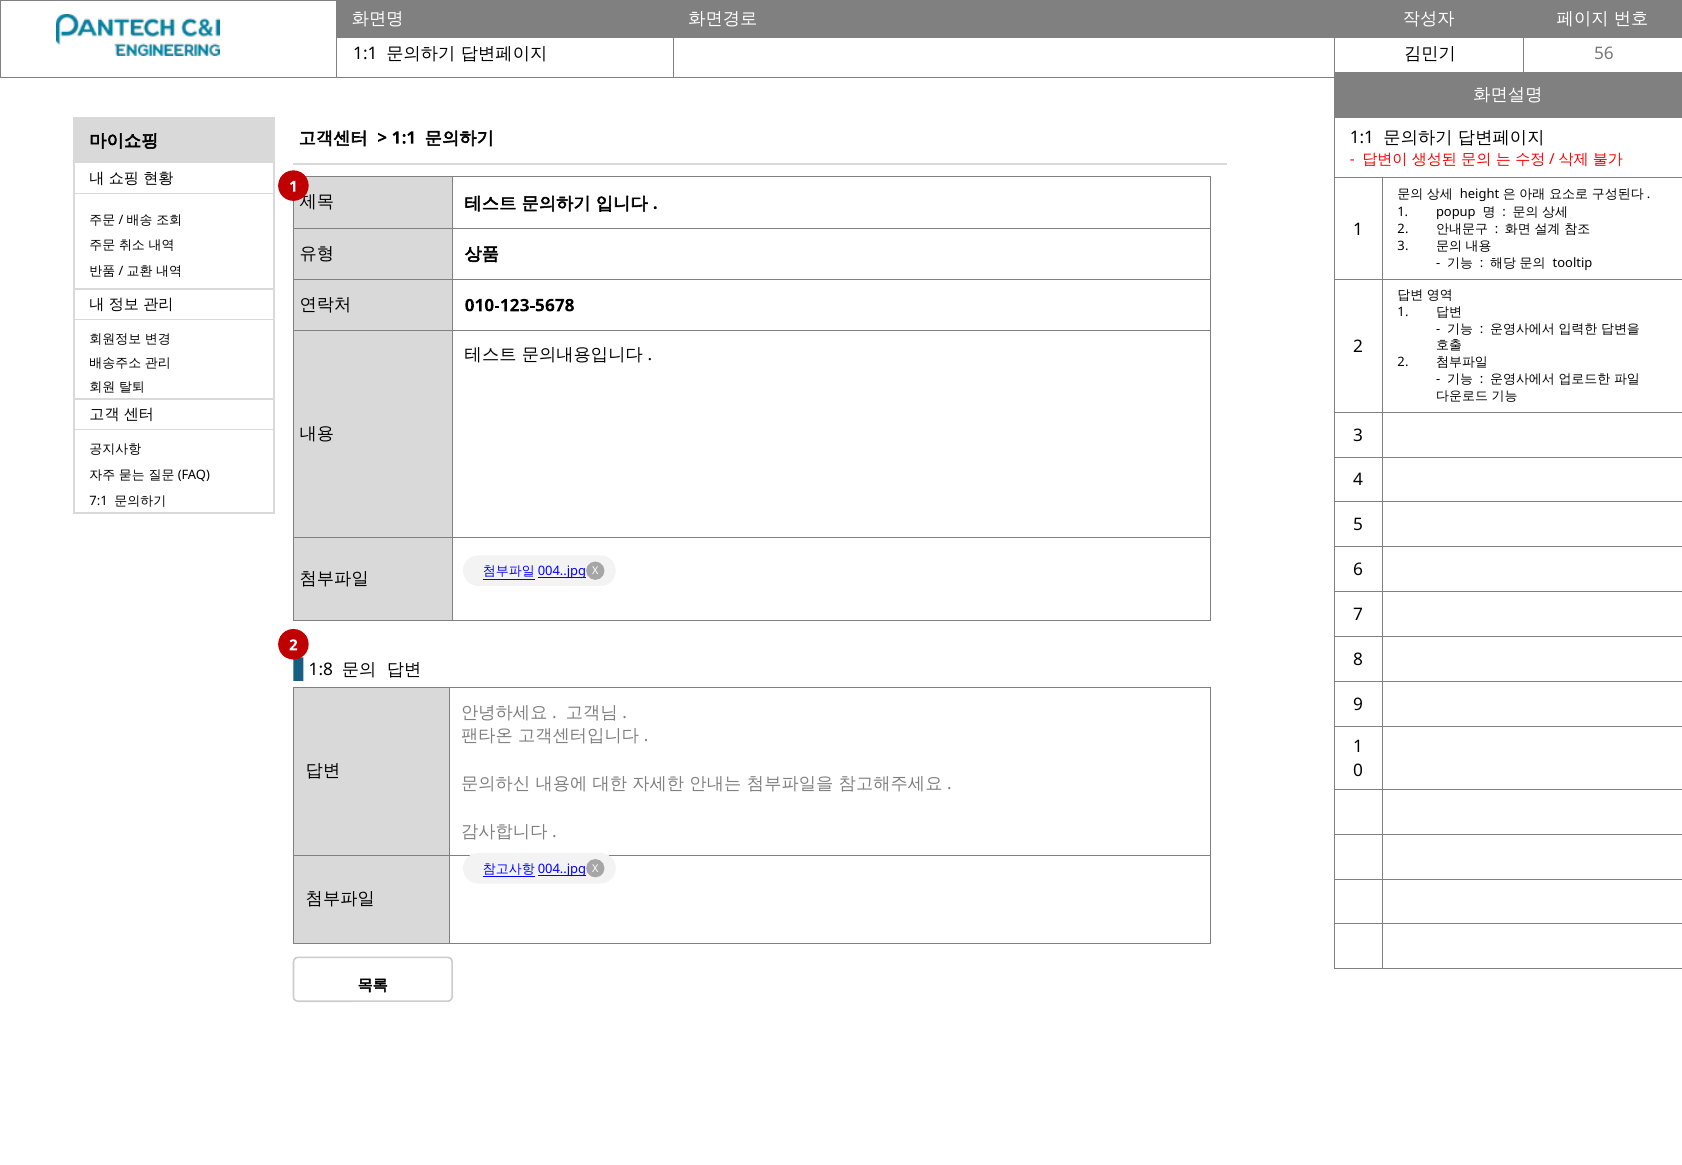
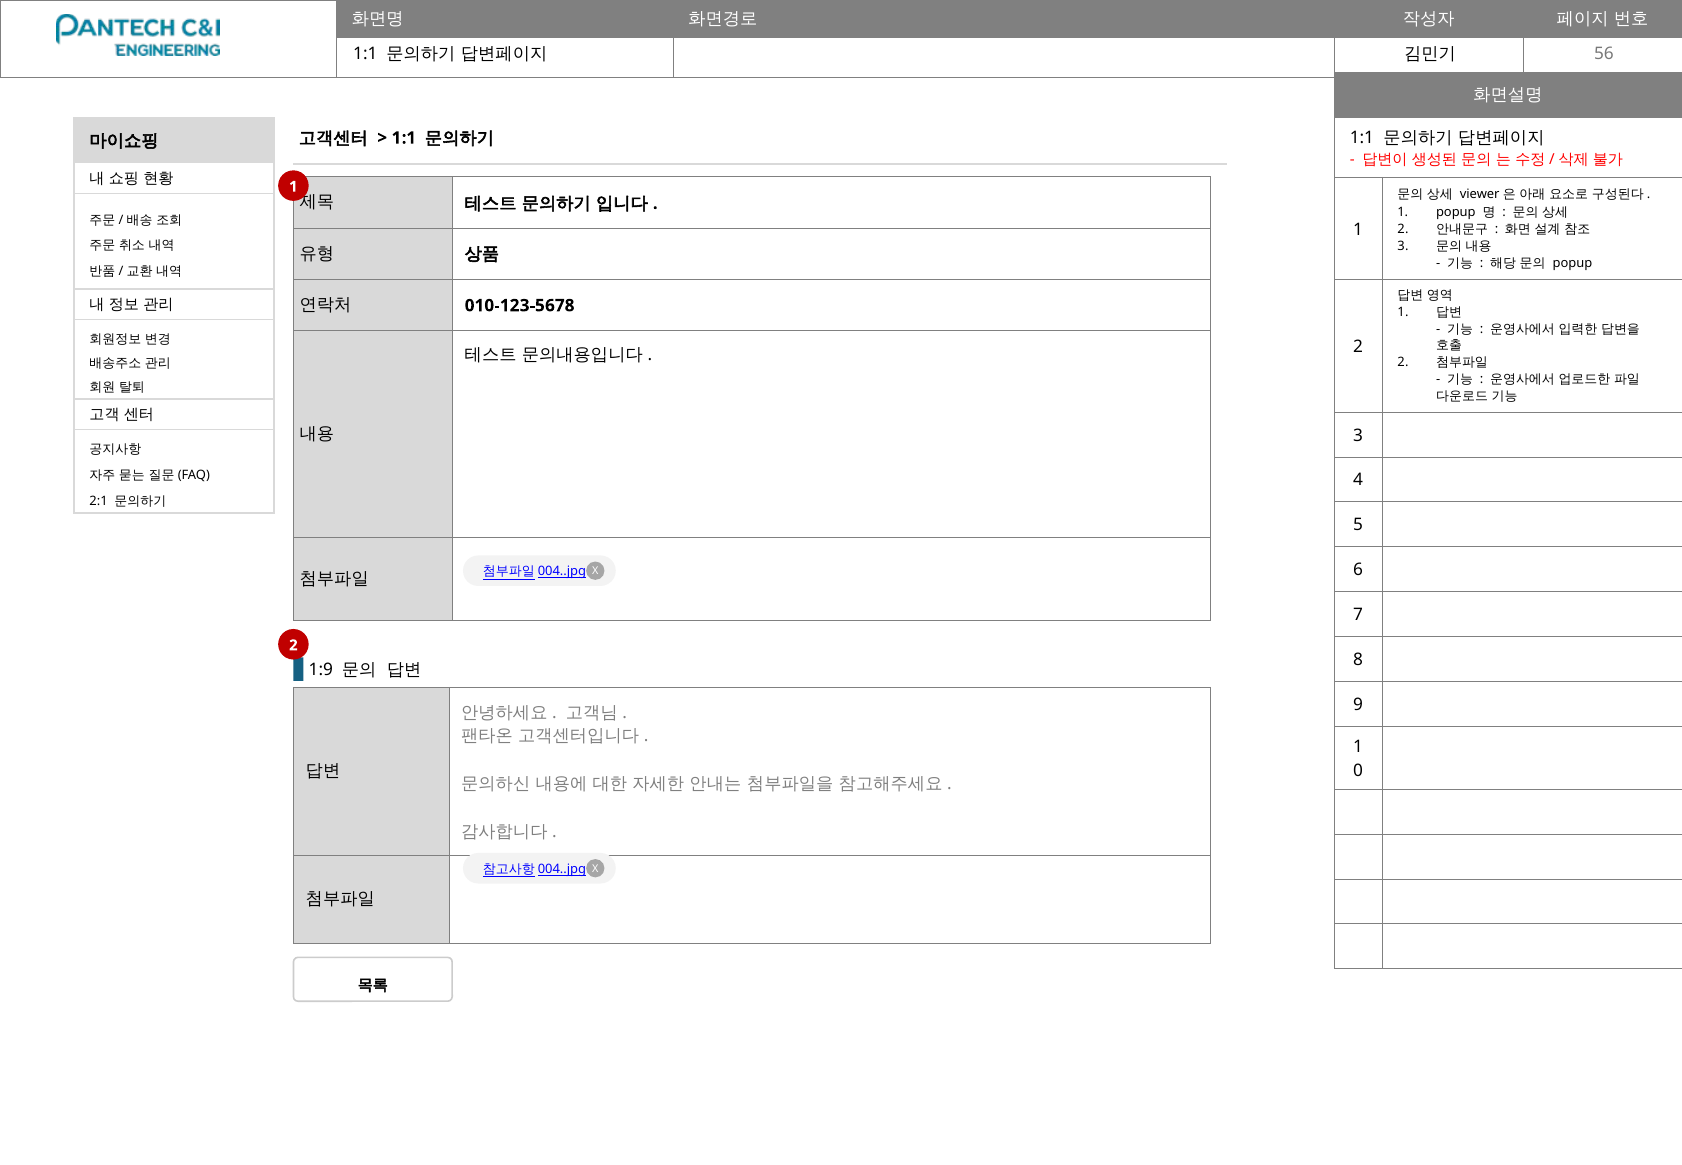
height: height -> viewer
tooltip at (1572, 263): tooltip -> popup
7:1: 7:1 -> 2:1
1:8: 1:8 -> 1:9
